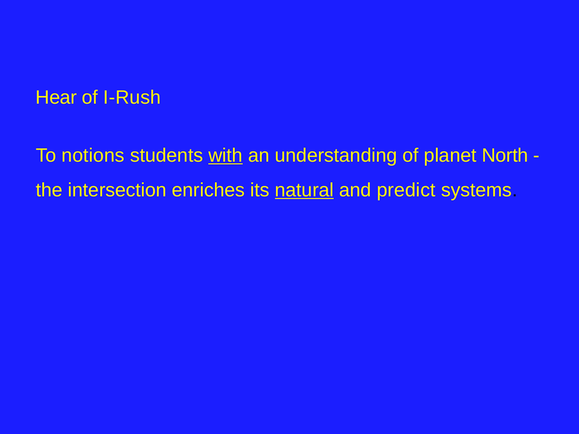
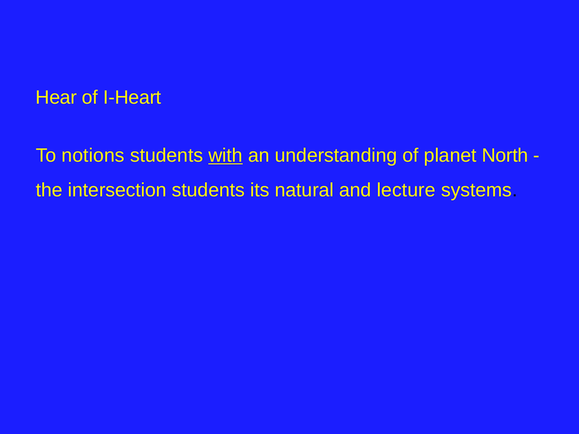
I-Rush: I-Rush -> I-Heart
intersection enriches: enriches -> students
natural underline: present -> none
predict: predict -> lecture
